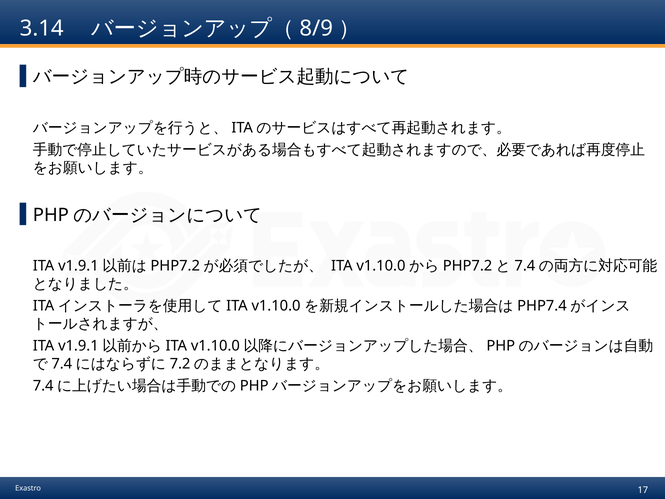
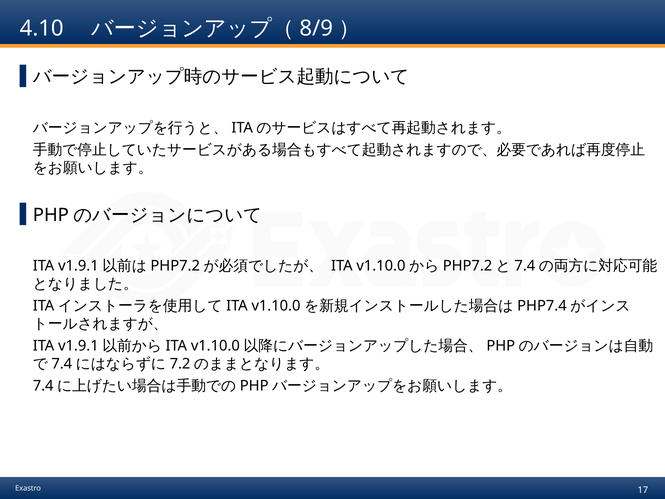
3.14: 3.14 -> 4.10
